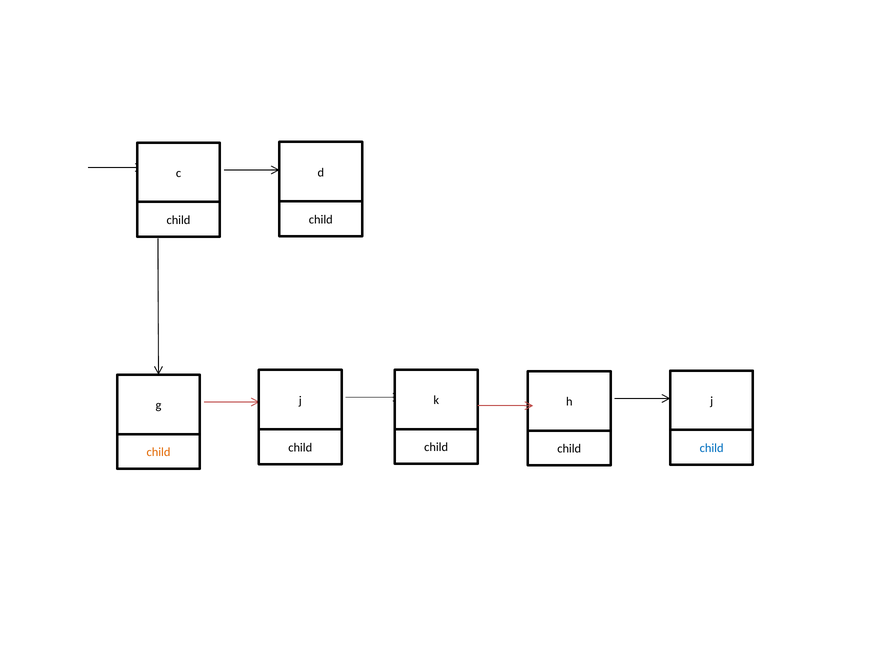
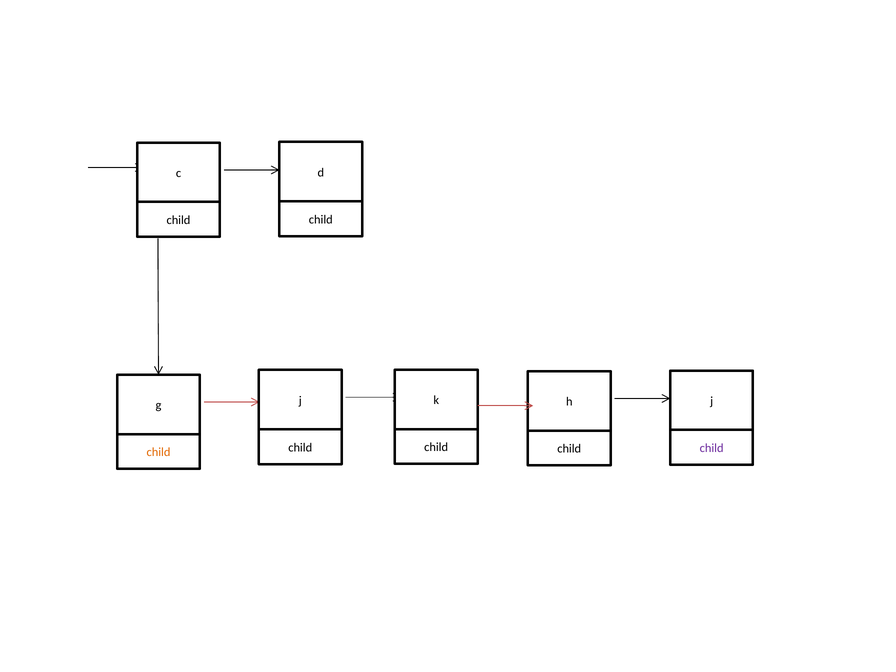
child at (712, 448) colour: blue -> purple
